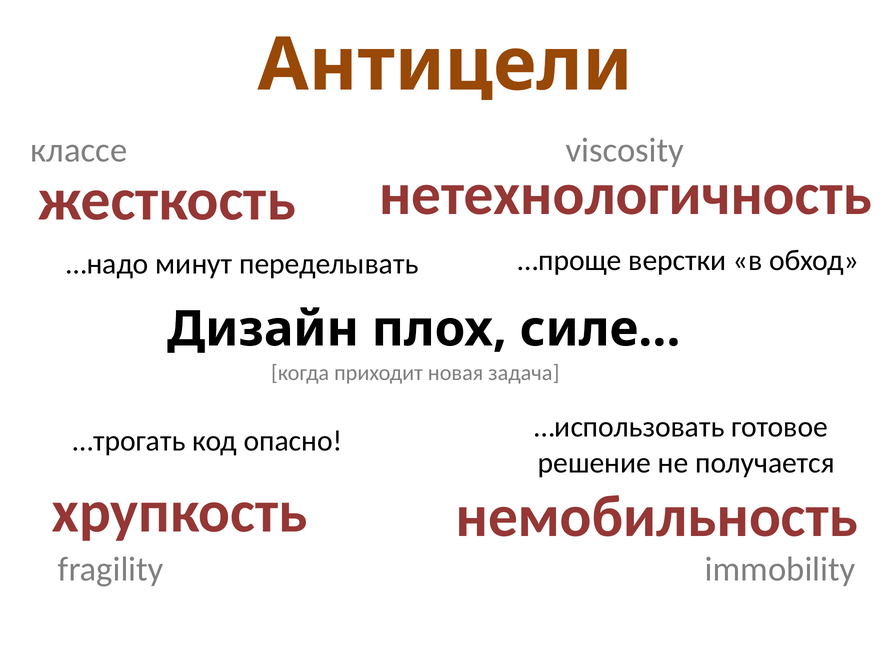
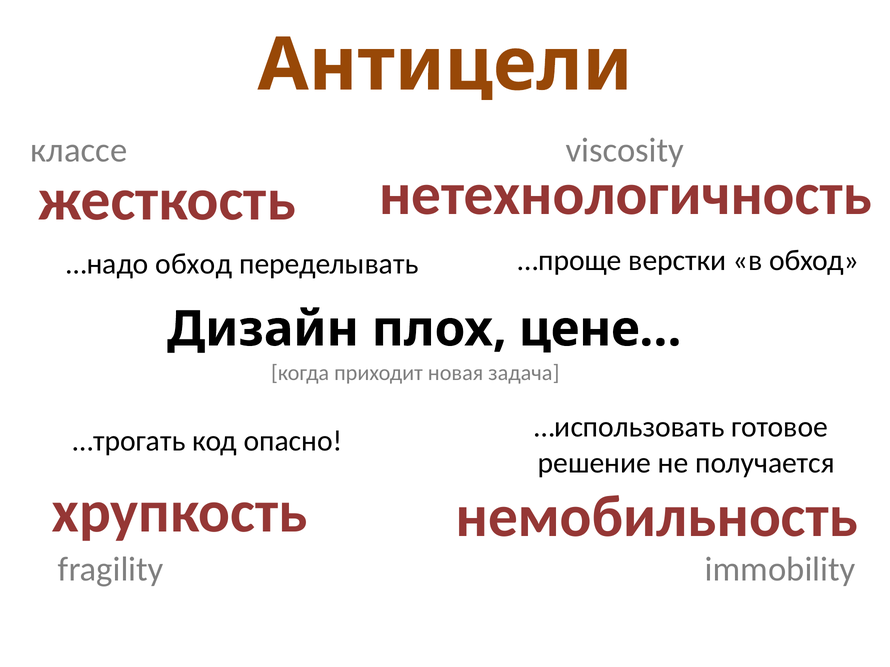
…надо минут: минут -> обход
силе…: силе… -> цене…
